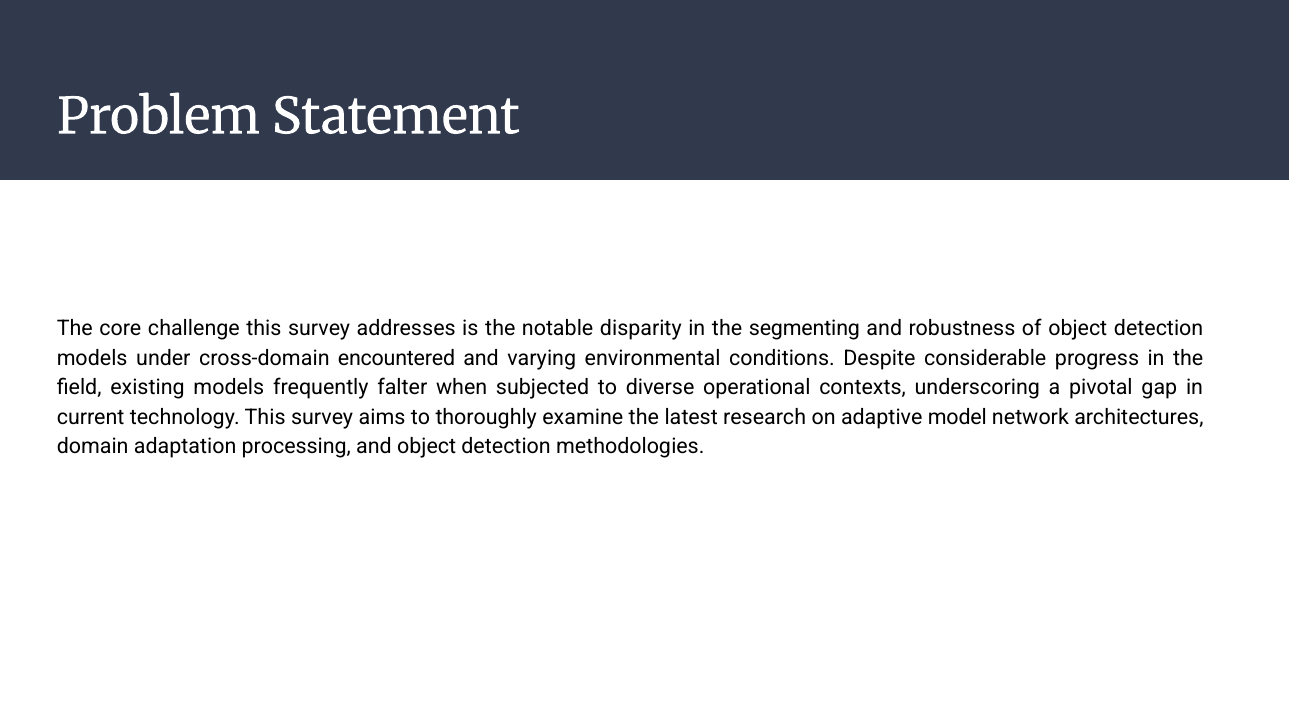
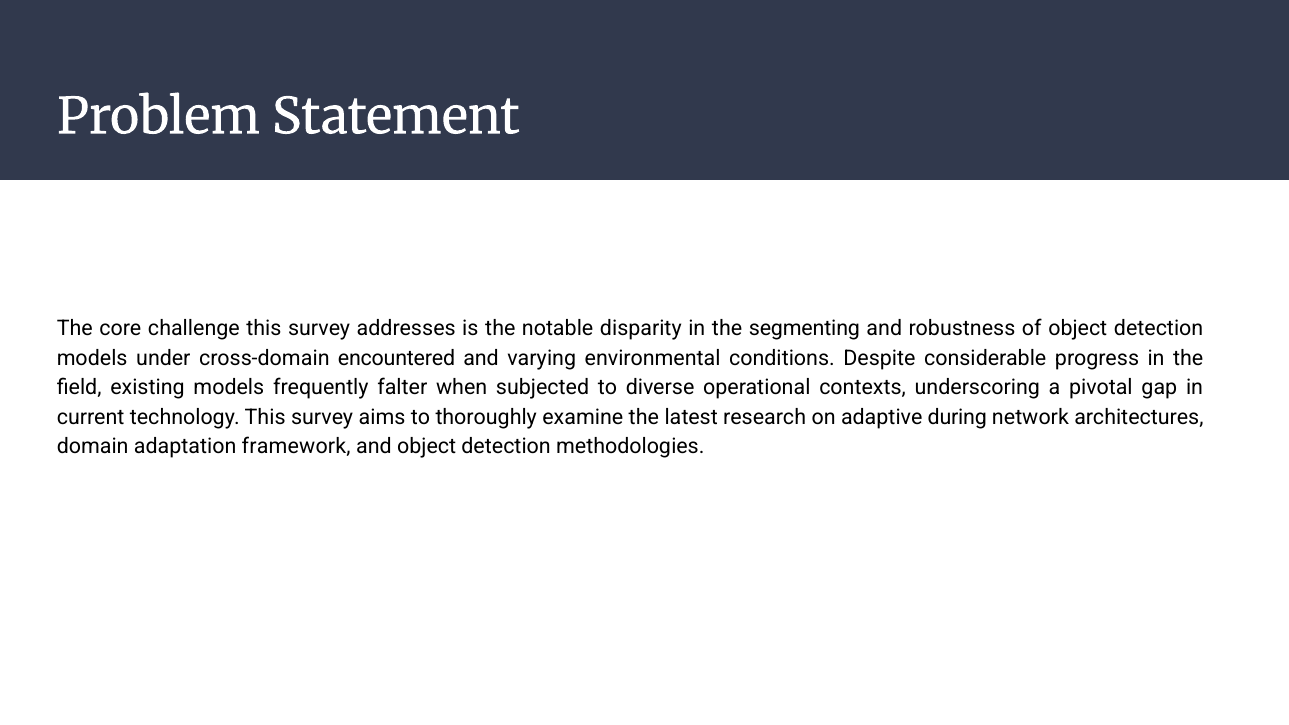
model: model -> during
processing: processing -> framework
